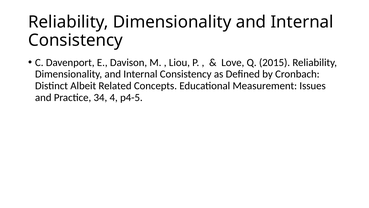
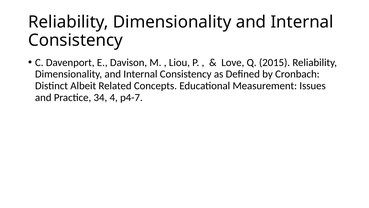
p4-5: p4-5 -> p4-7
